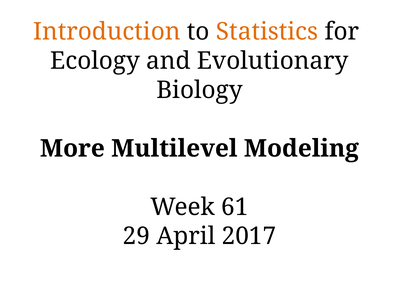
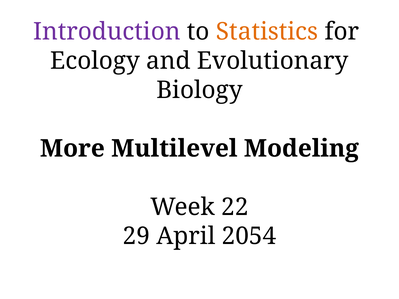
Introduction colour: orange -> purple
61: 61 -> 22
2017: 2017 -> 2054
